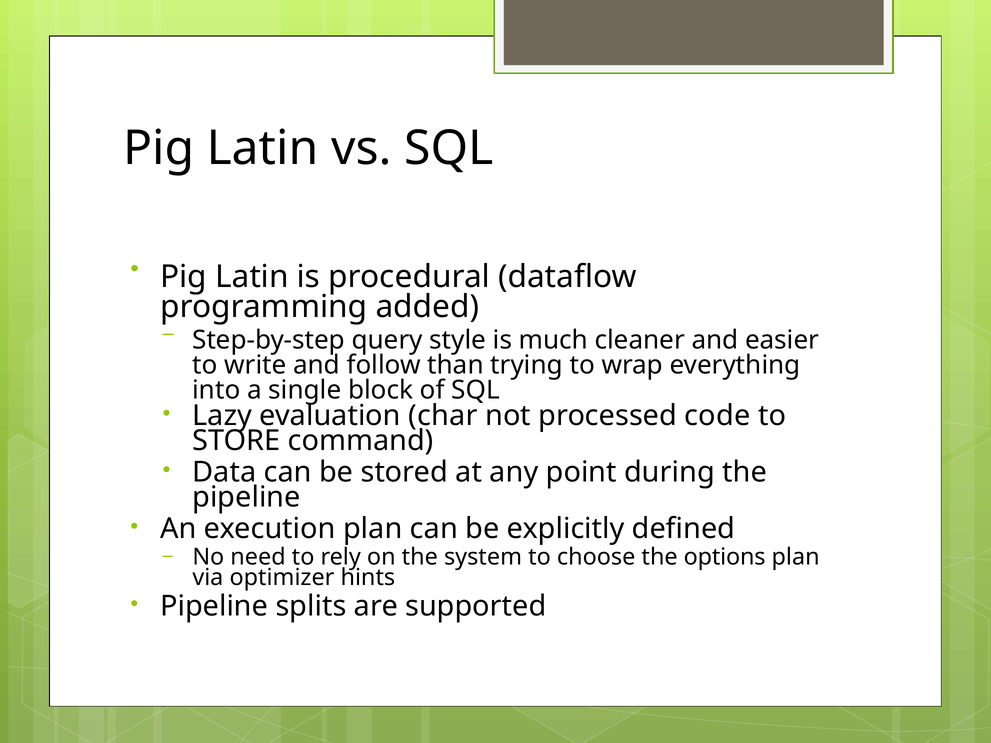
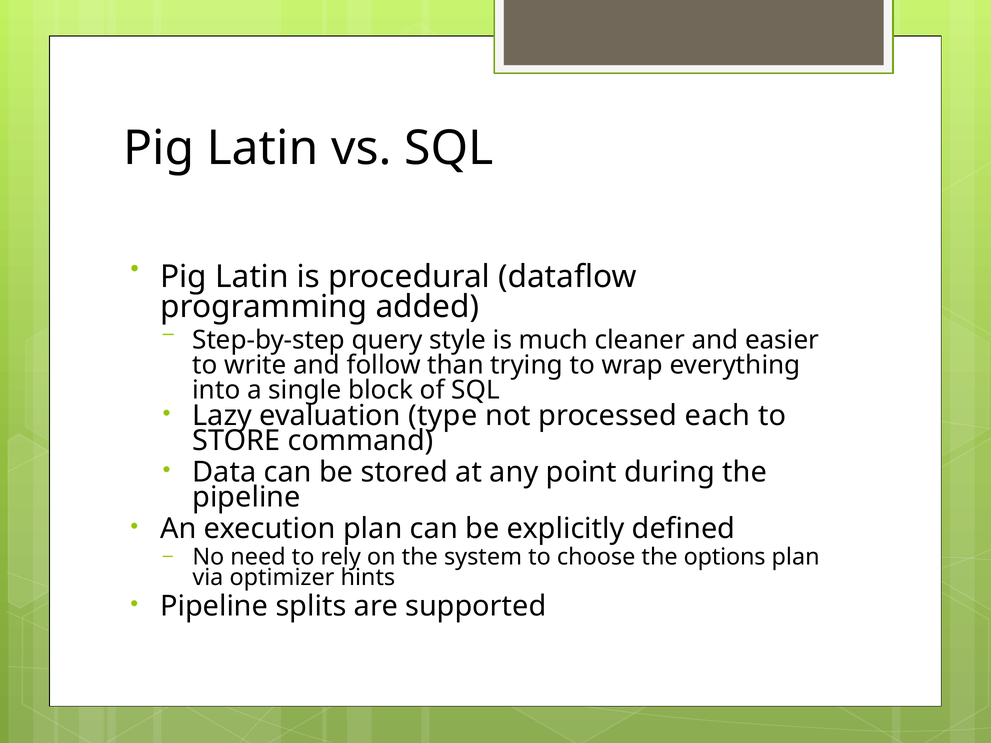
char: char -> type
code: code -> each
